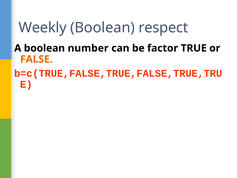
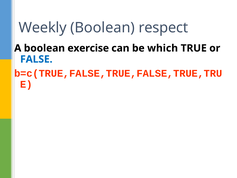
number: number -> exercise
factor: factor -> which
FALSE colour: orange -> blue
